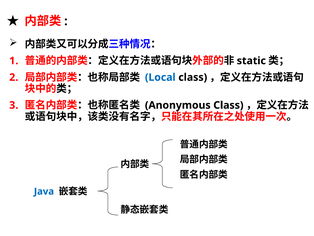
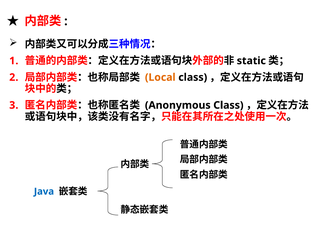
Local colour: blue -> orange
